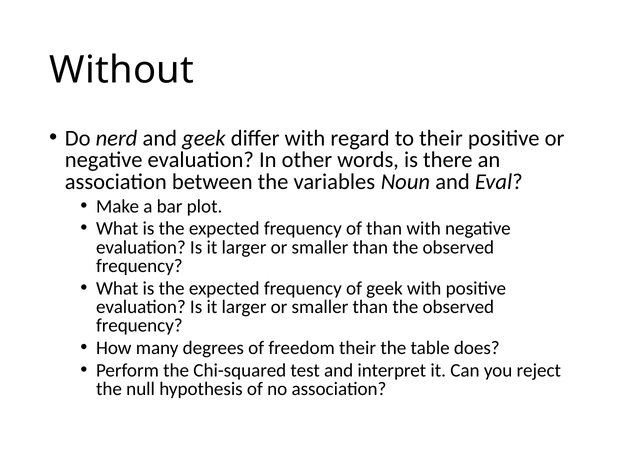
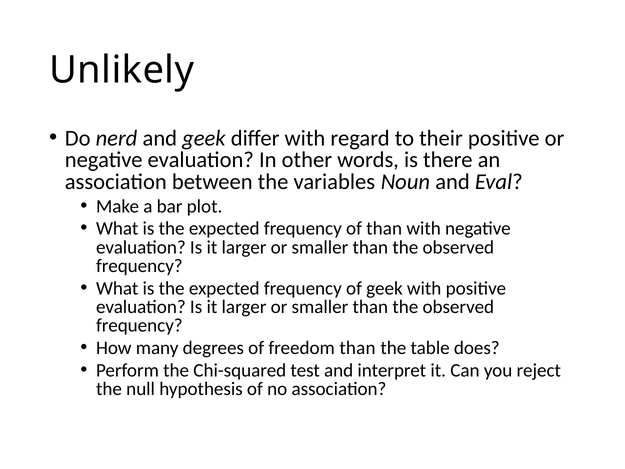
Without: Without -> Unlikely
freedom their: their -> than
